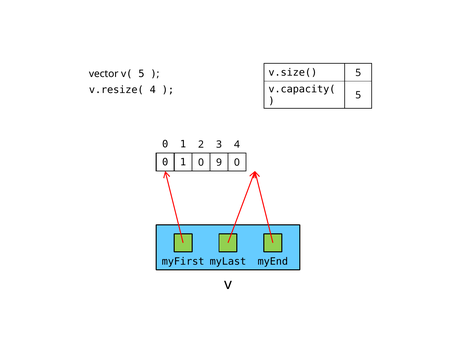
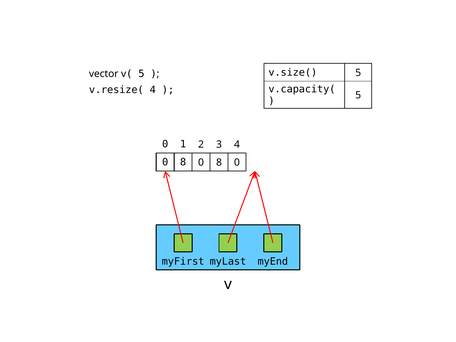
1 at (183, 162): 1 -> 8
9 at (219, 163): 9 -> 8
